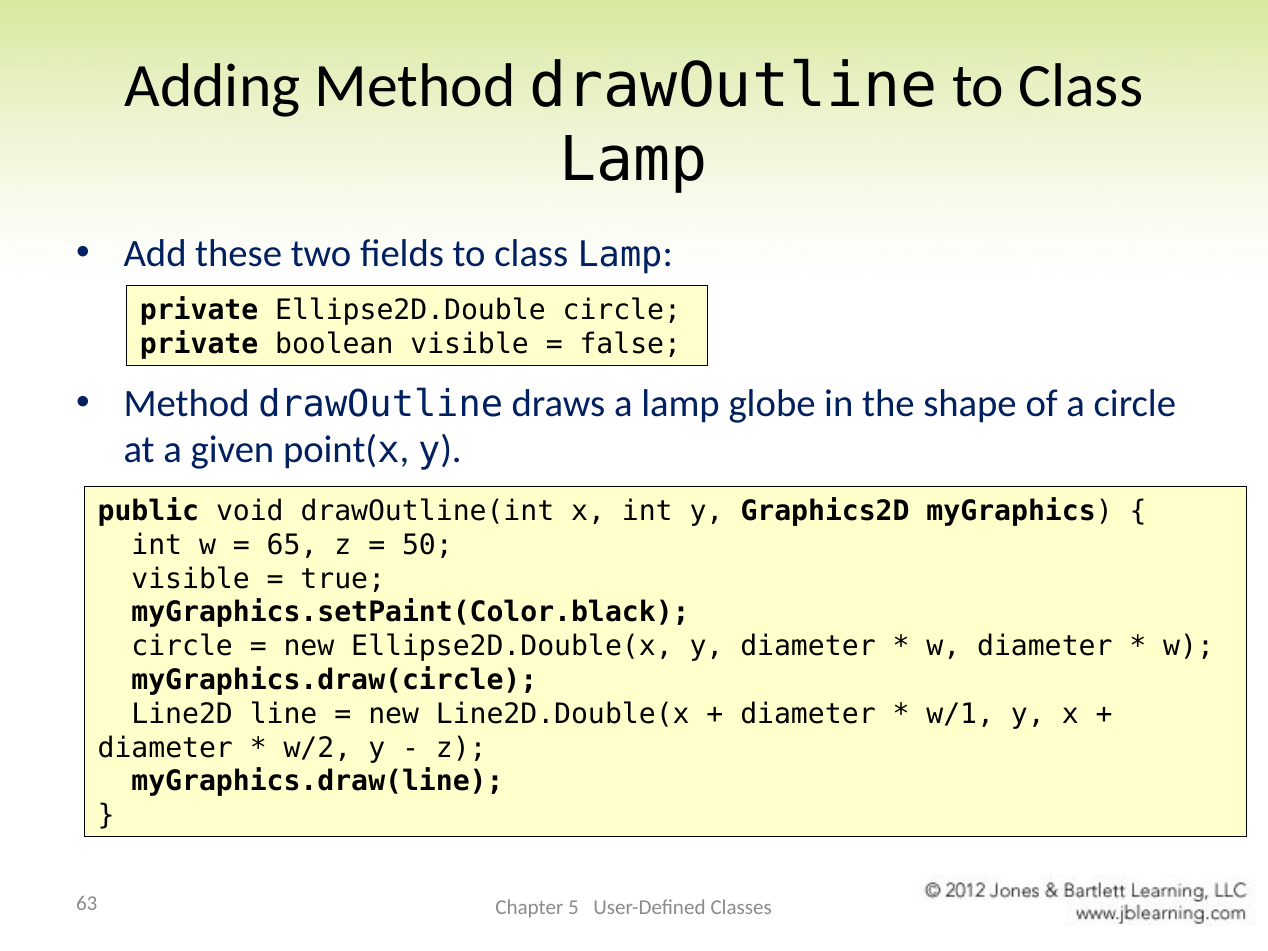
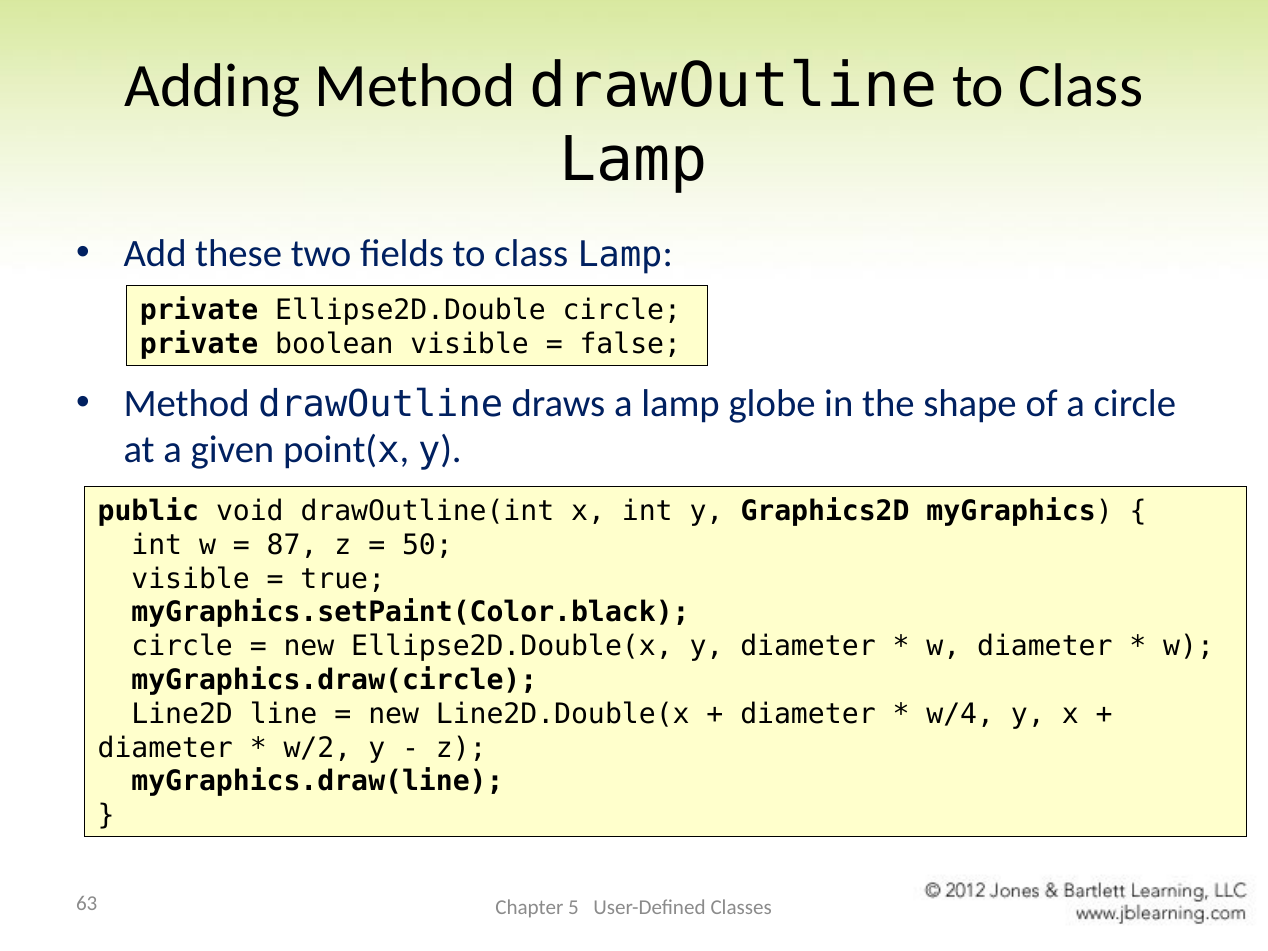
65: 65 -> 87
w/1: w/1 -> w/4
